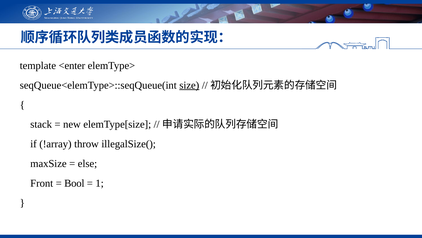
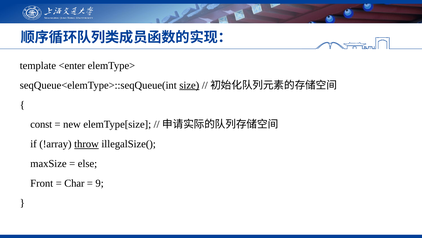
stack: stack -> const
throw underline: none -> present
Bool: Bool -> Char
1: 1 -> 9
